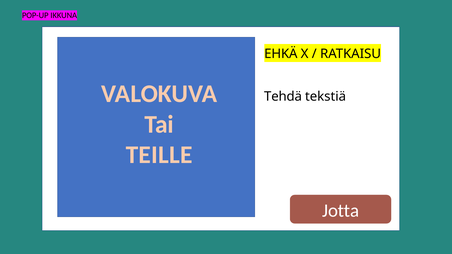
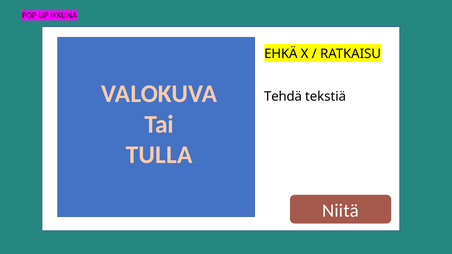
TEILLE: TEILLE -> TULLA
Jotta: Jotta -> Niitä
